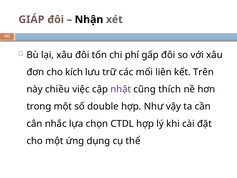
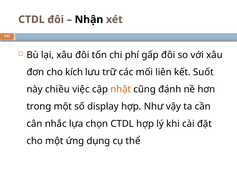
GIÁP at (31, 19): GIÁP -> CTDL
Trên: Trên -> Suốt
nhật colour: purple -> orange
thích: thích -> đánh
double: double -> display
